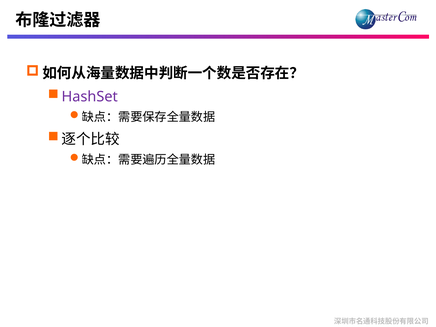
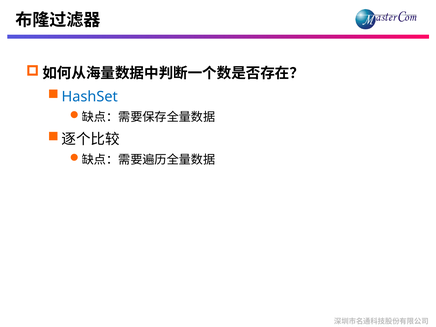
HashSet colour: purple -> blue
